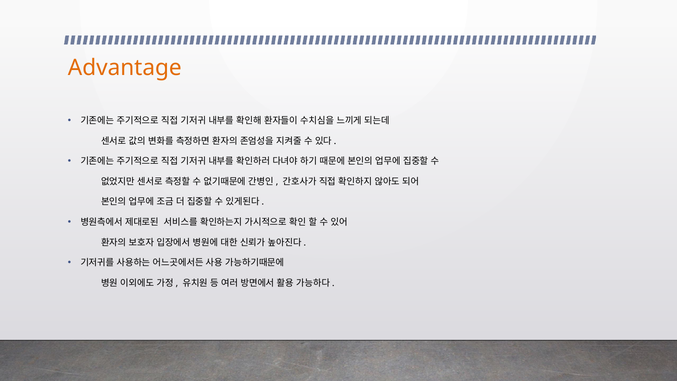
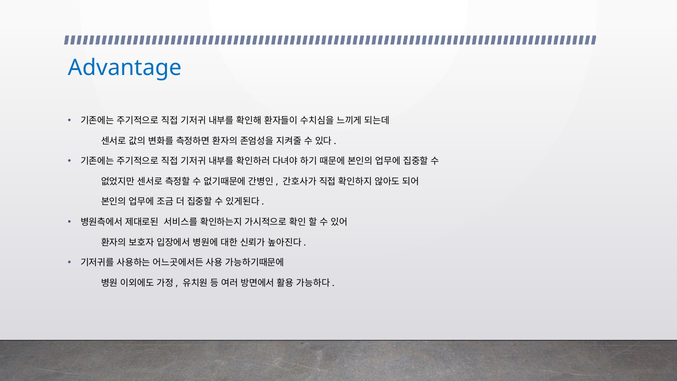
Advantage colour: orange -> blue
